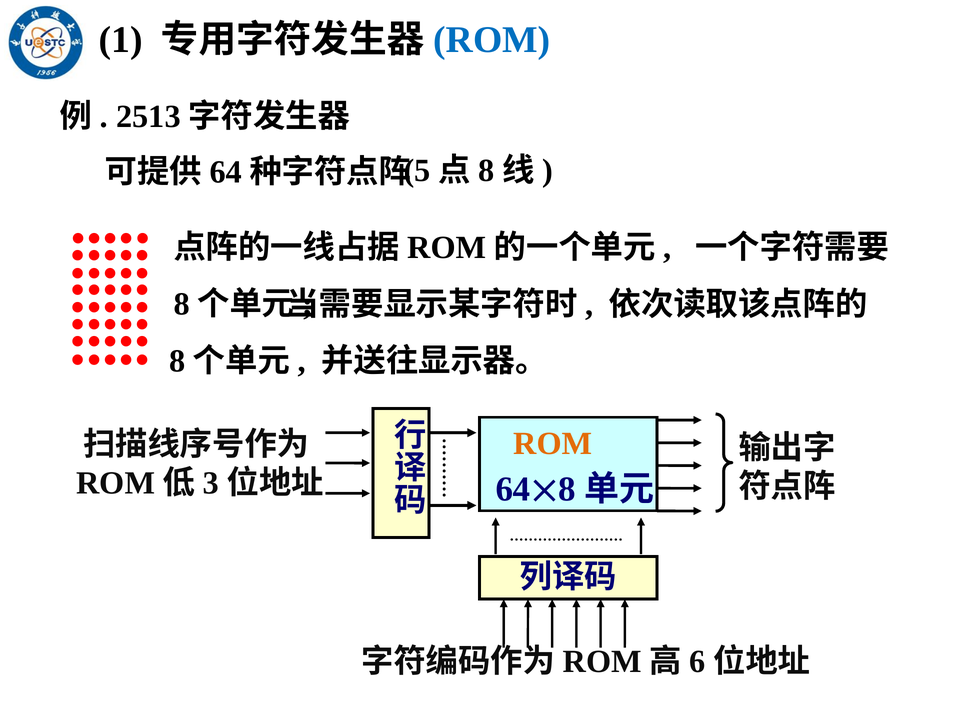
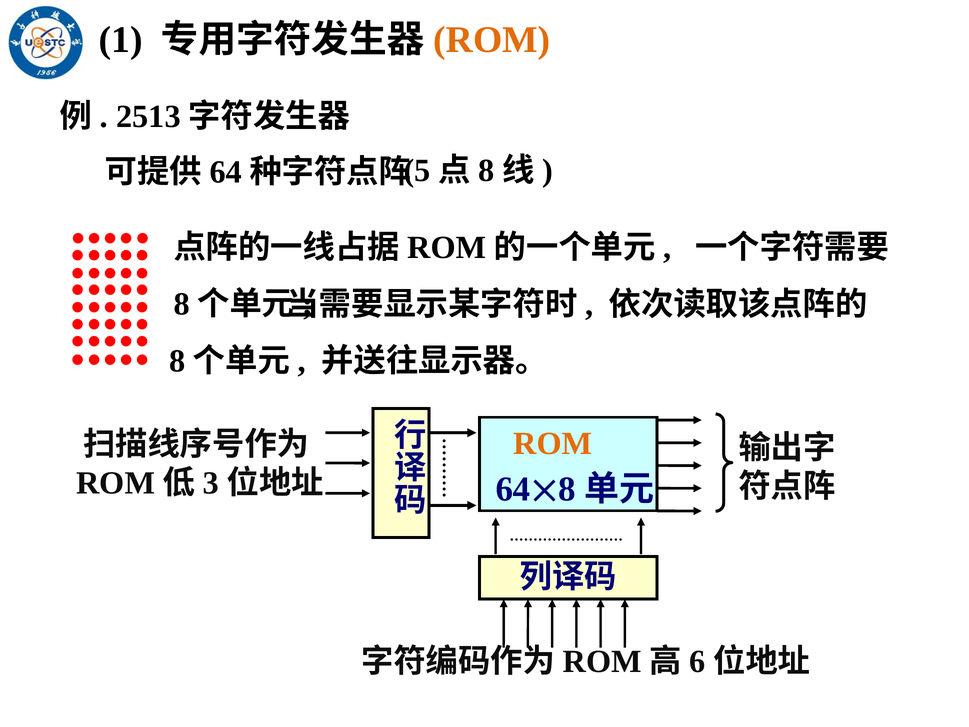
ROM at (492, 40) colour: blue -> orange
